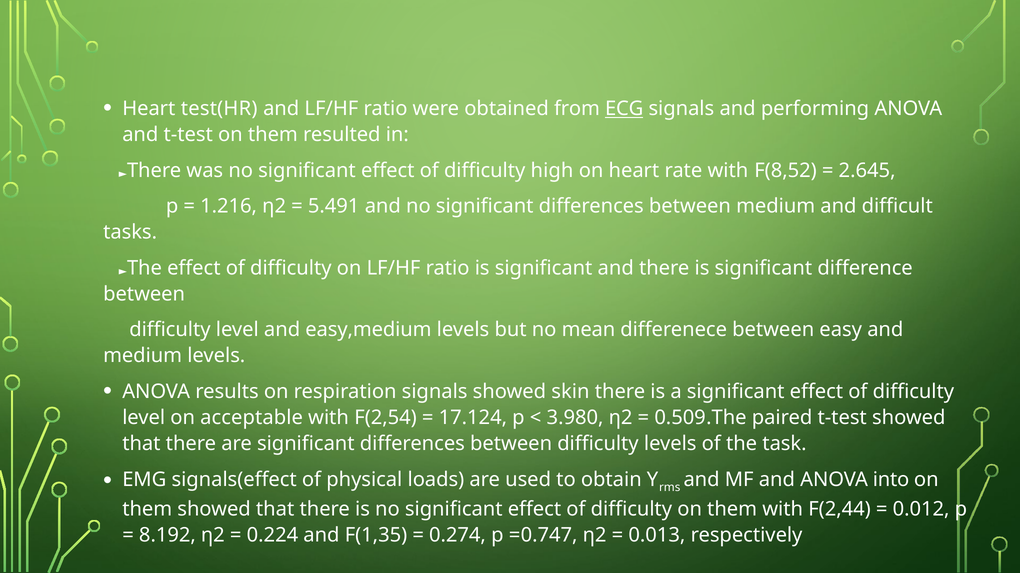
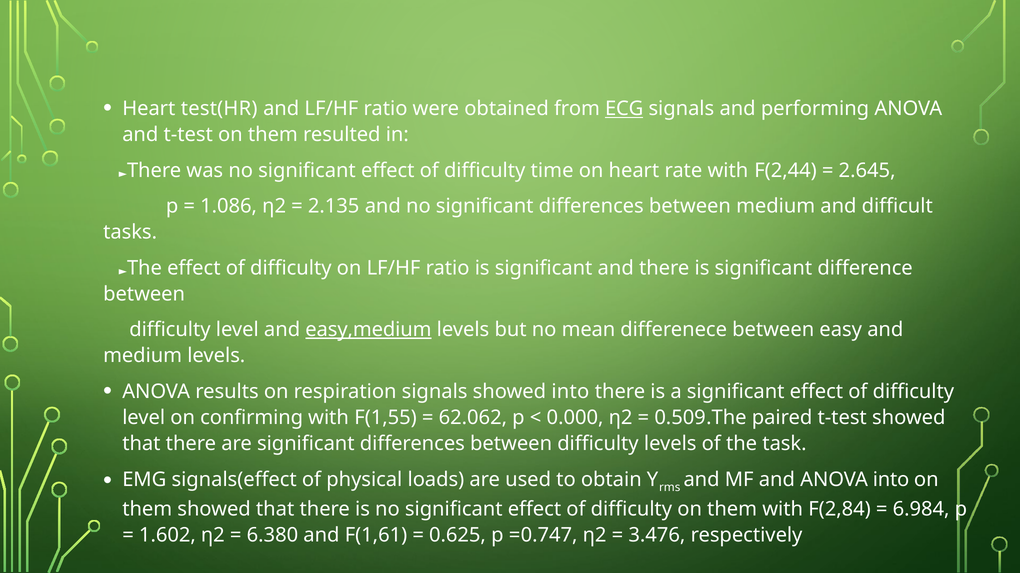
high: high -> time
F(8,52: F(8,52 -> F(2,44
1.216: 1.216 -> 1.086
5.491: 5.491 -> 2.135
easy,medium underline: none -> present
showed skin: skin -> into
acceptable: acceptable -> confirming
F(2,54: F(2,54 -> F(1,55
17.124: 17.124 -> 62.062
3.980: 3.980 -> 0.000
F(2,44: F(2,44 -> F(2,84
0.012: 0.012 -> 6.984
8.192: 8.192 -> 1.602
0.224: 0.224 -> 6.380
F(1,35: F(1,35 -> F(1,61
0.274: 0.274 -> 0.625
0.013: 0.013 -> 3.476
